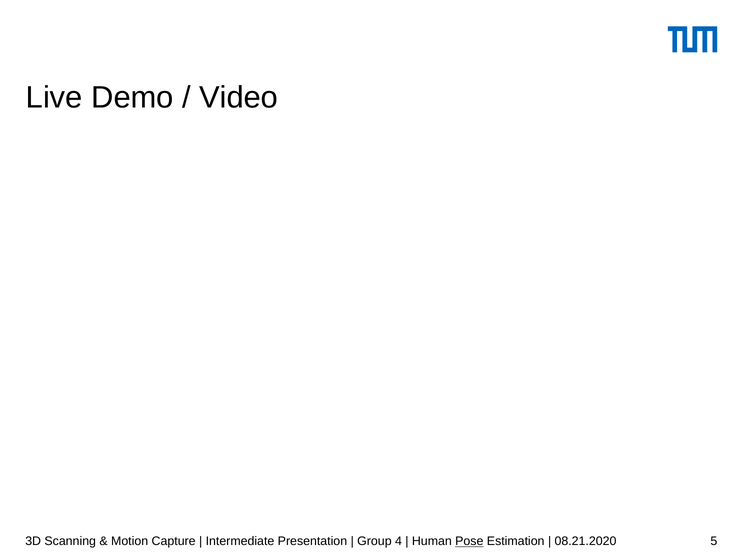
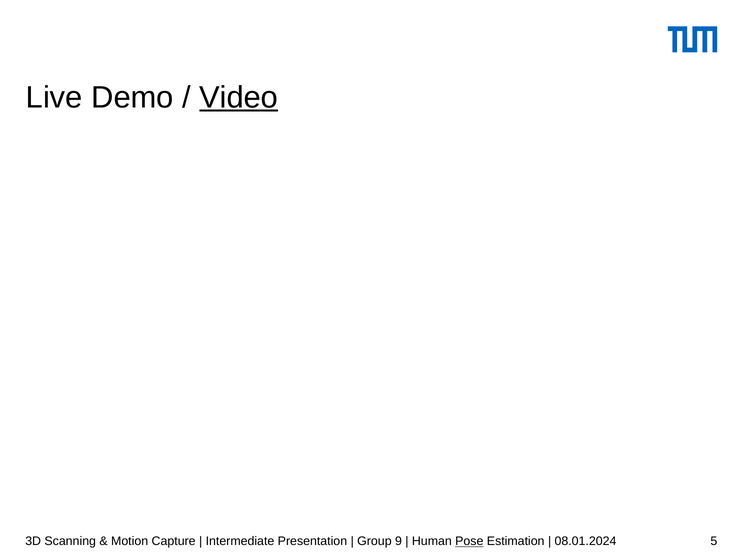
Video underline: none -> present
4: 4 -> 9
08.21.2020: 08.21.2020 -> 08.01.2024
